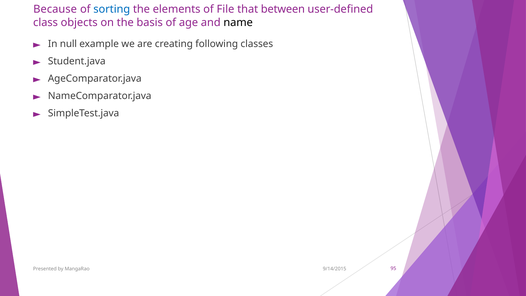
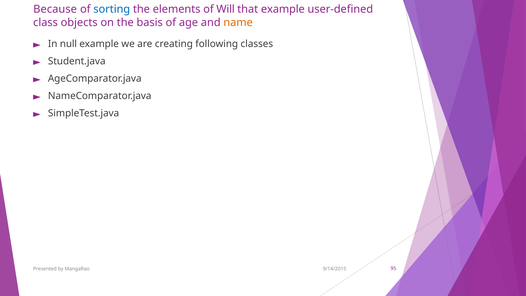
File: File -> Will
that between: between -> example
name colour: black -> orange
